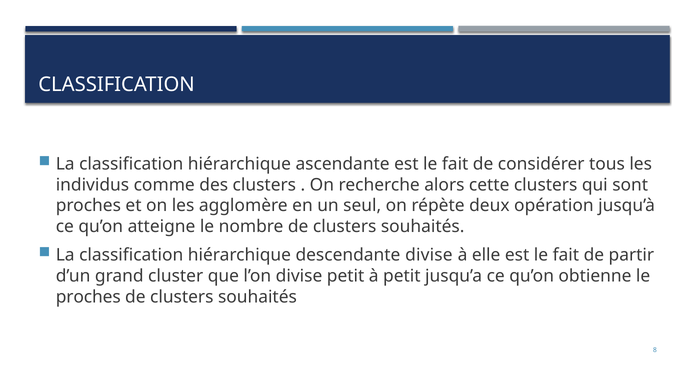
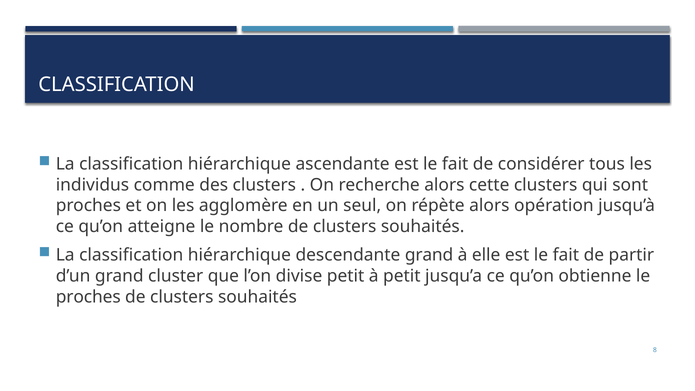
répète deux: deux -> alors
descendante divise: divise -> grand
